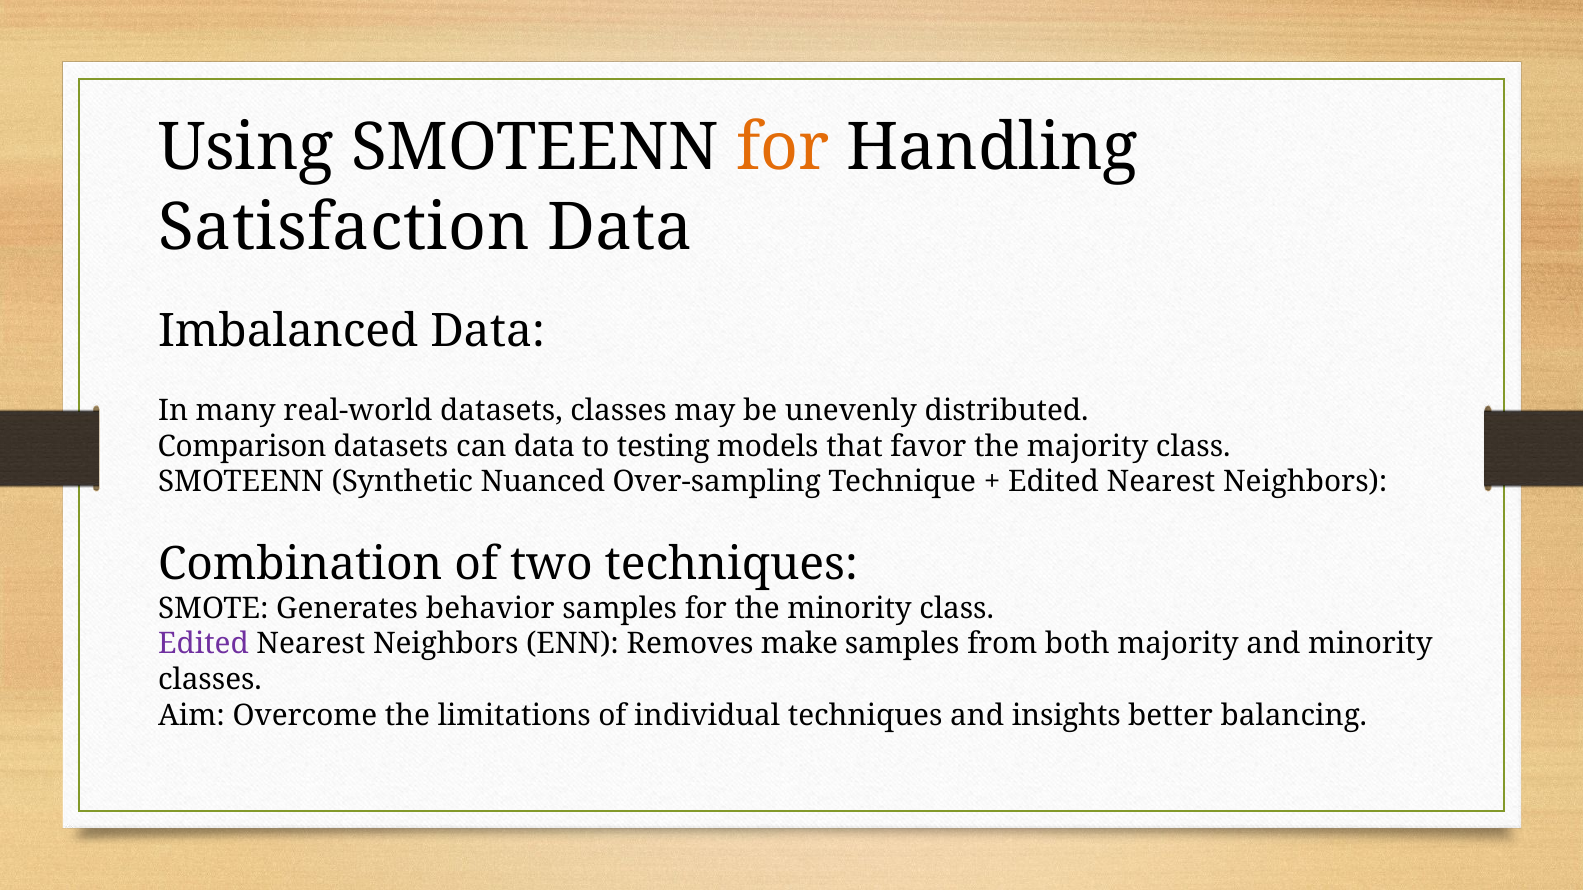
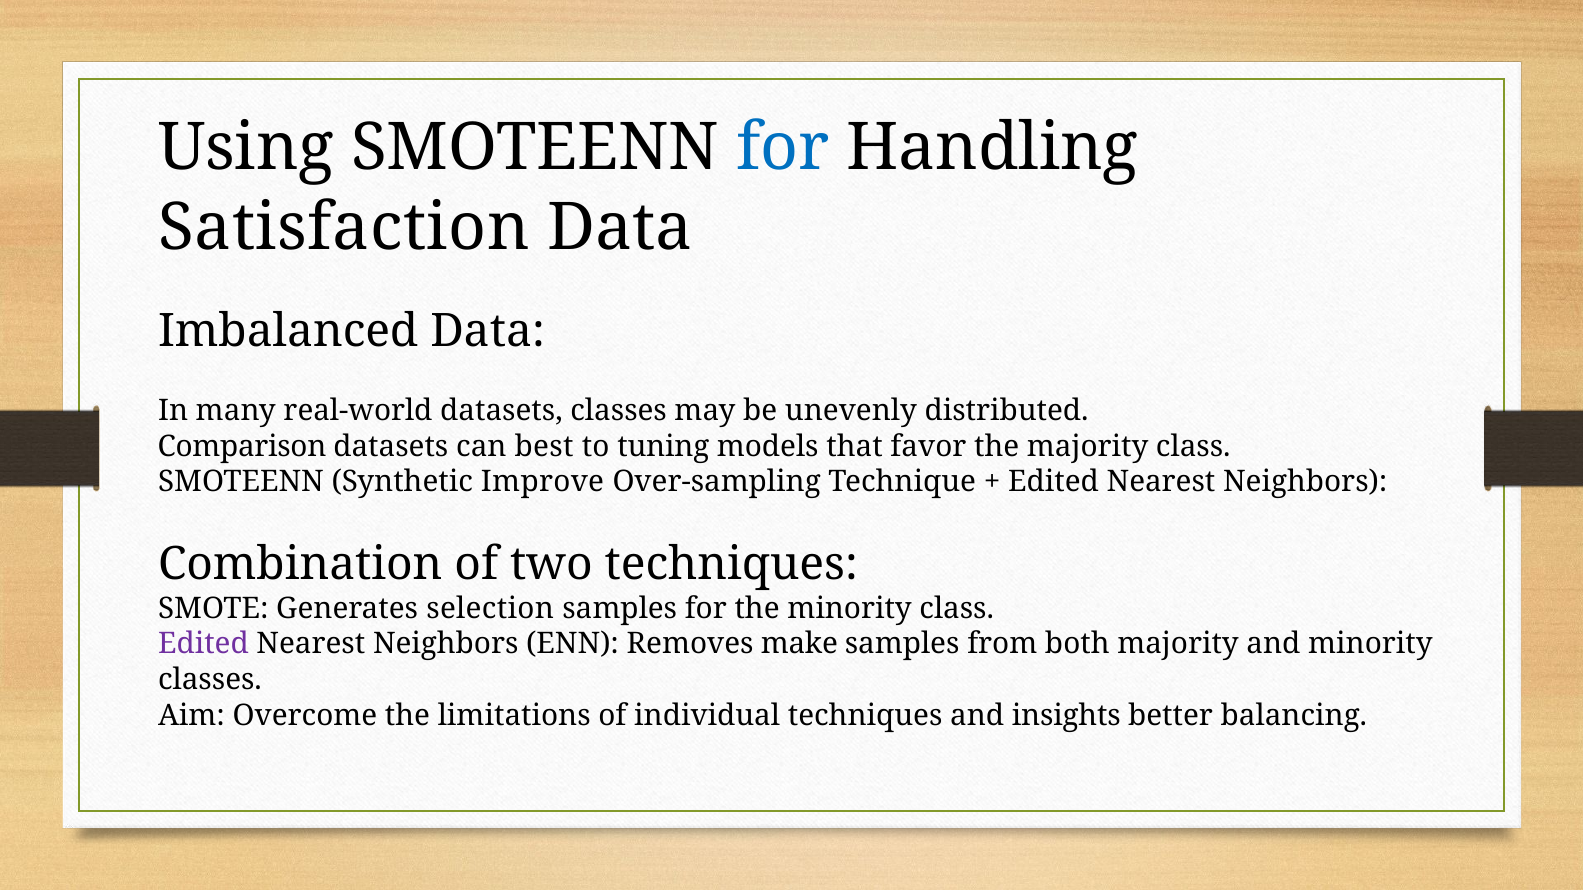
for at (783, 148) colour: orange -> blue
can data: data -> best
testing: testing -> tuning
Nuanced: Nuanced -> Improve
behavior: behavior -> selection
